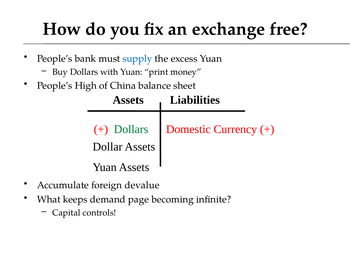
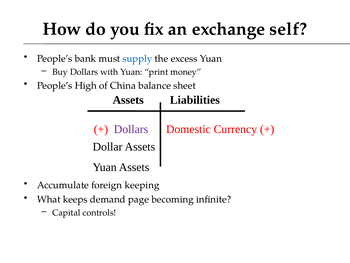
free: free -> self
Dollars at (131, 129) colour: green -> purple
devalue: devalue -> keeping
